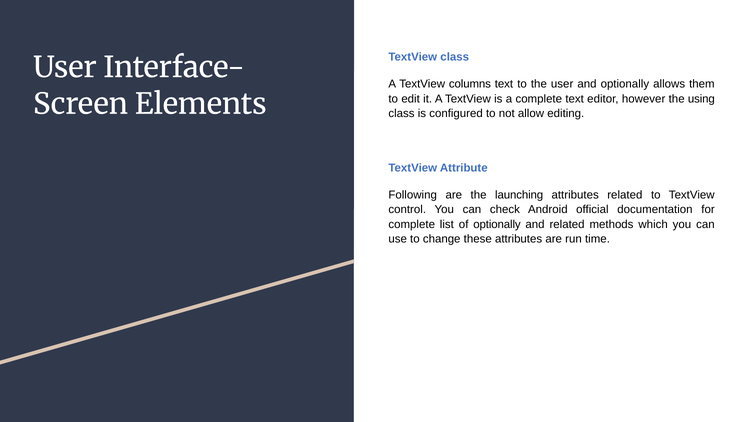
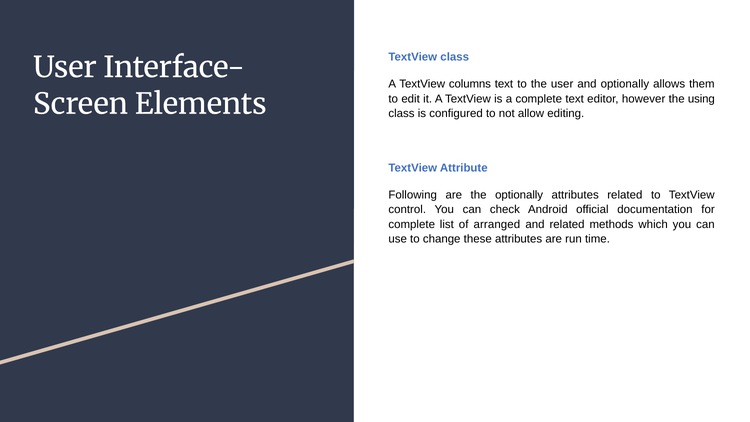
the launching: launching -> optionally
of optionally: optionally -> arranged
